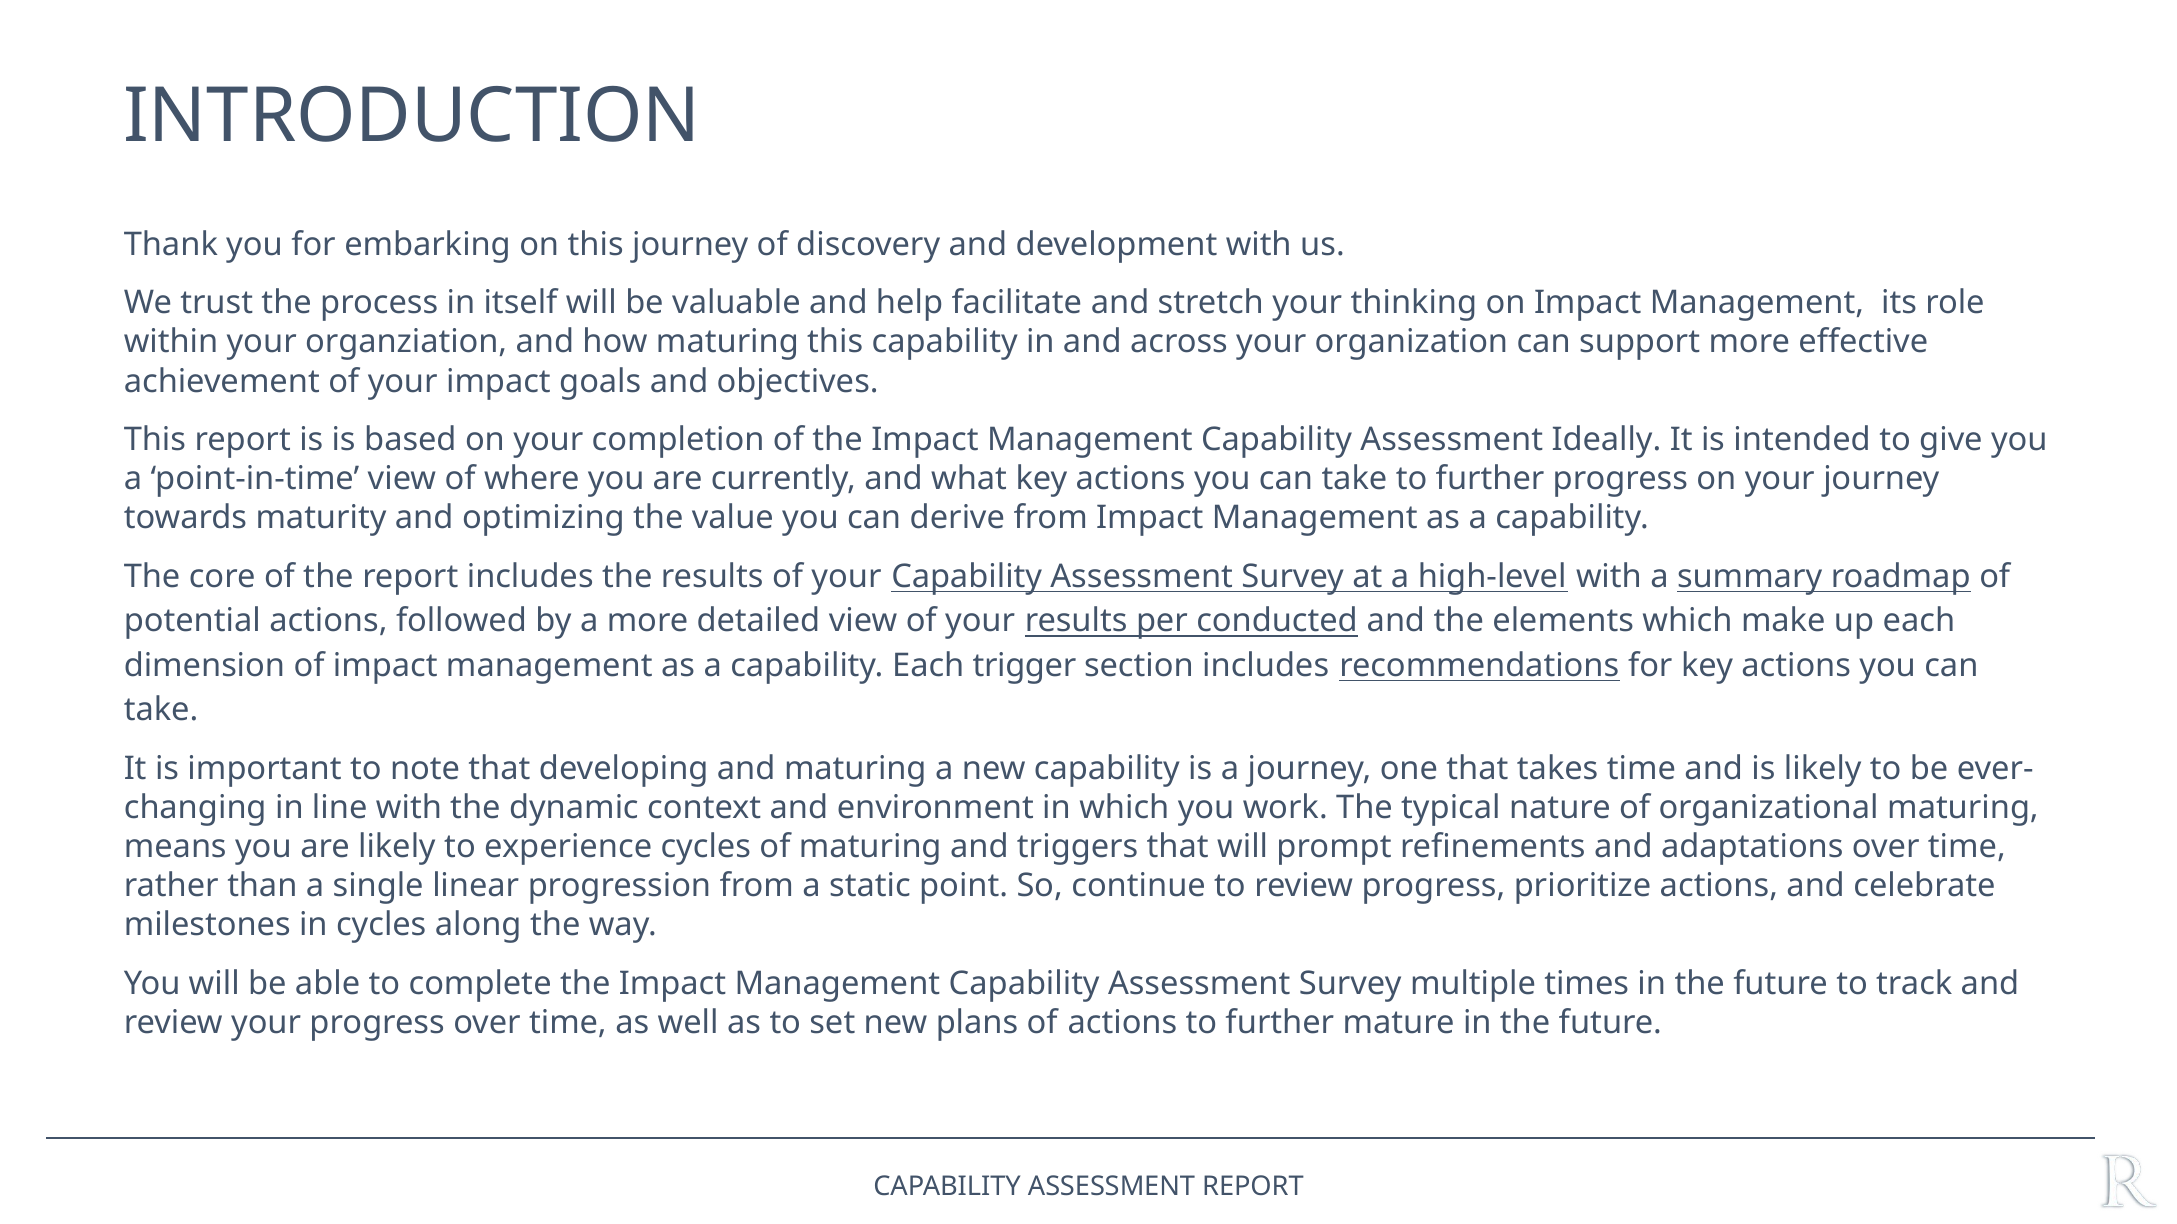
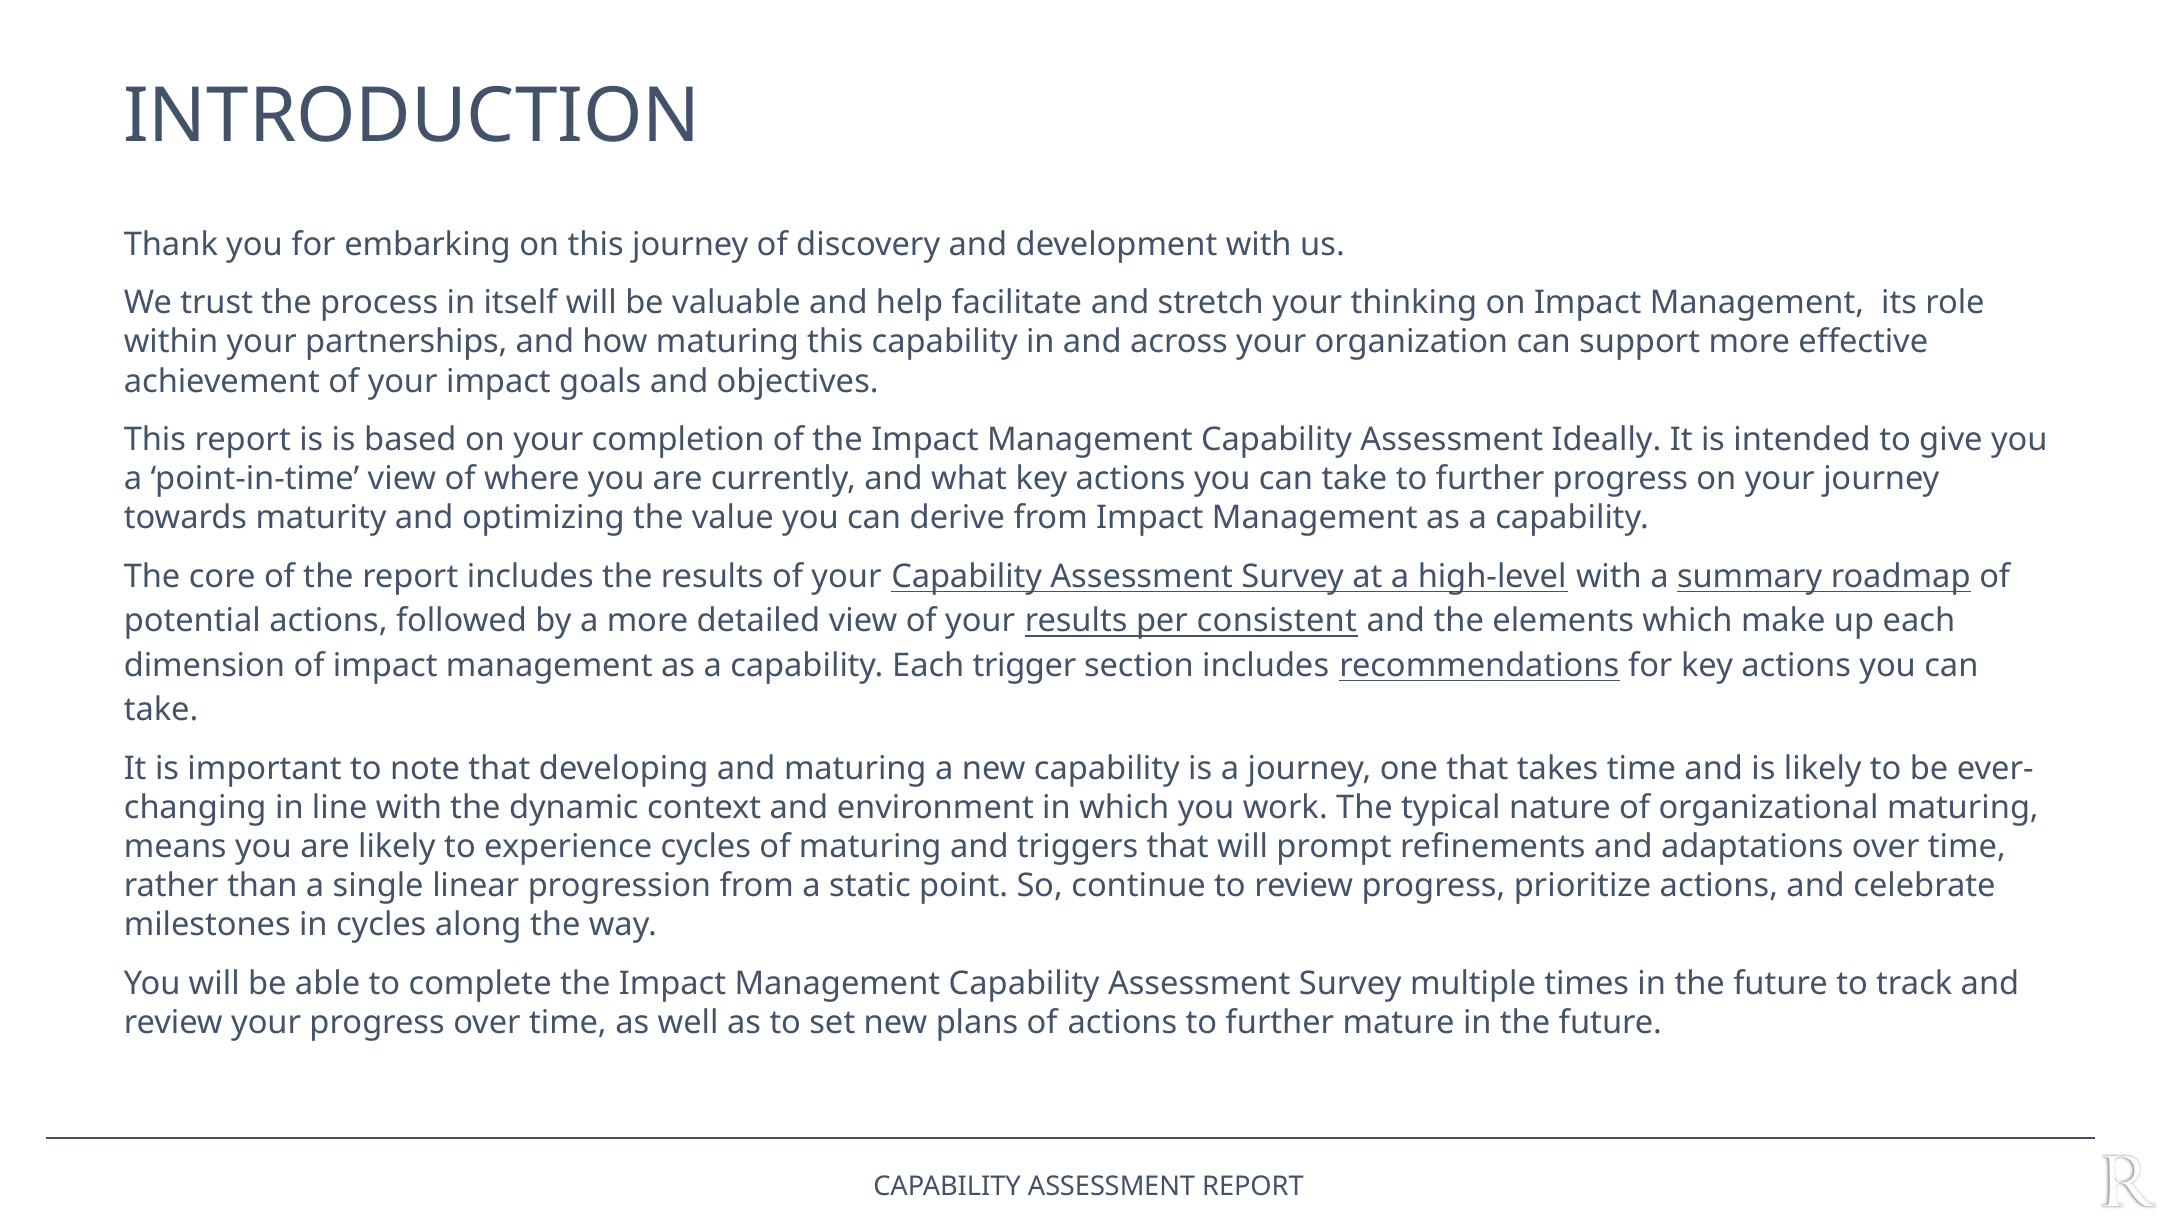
organziation: organziation -> partnerships
conducted: conducted -> consistent
